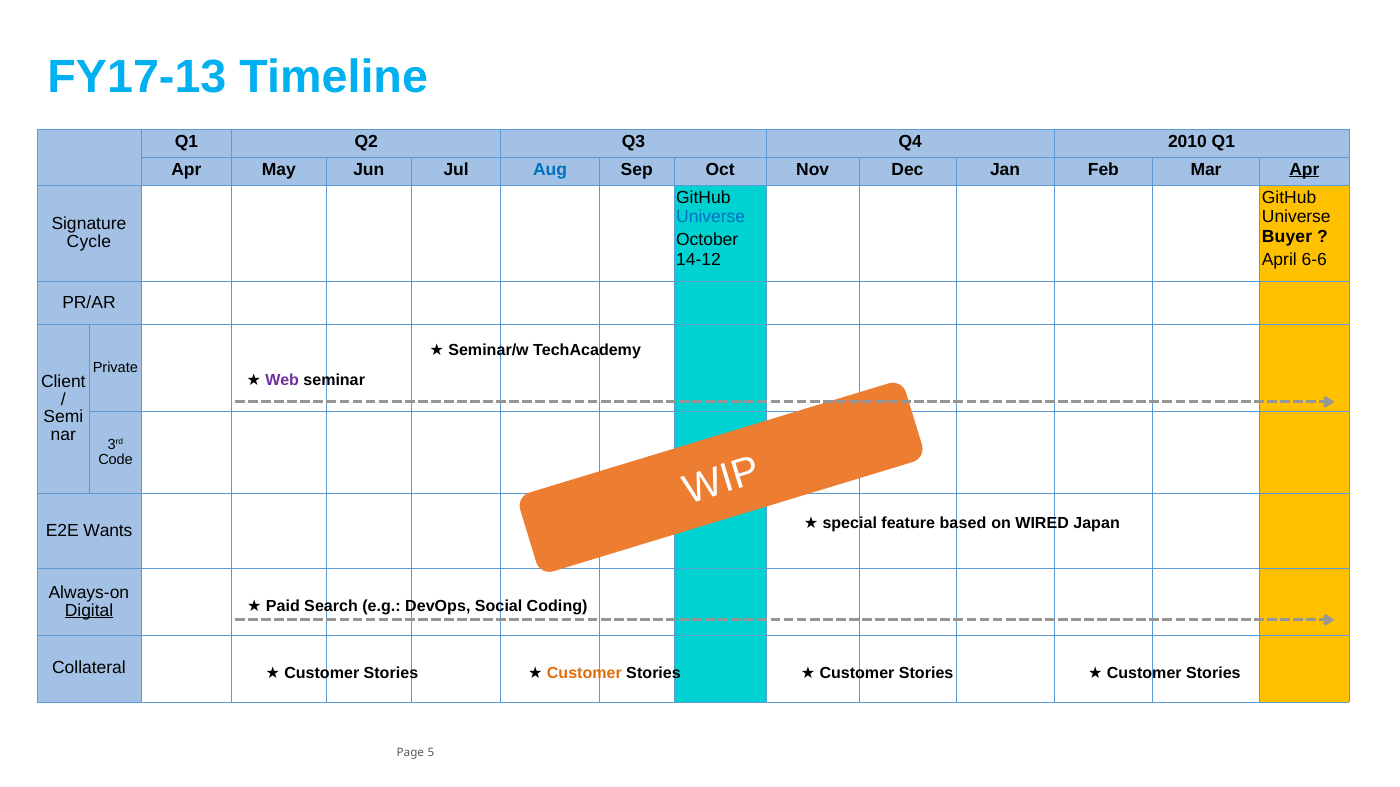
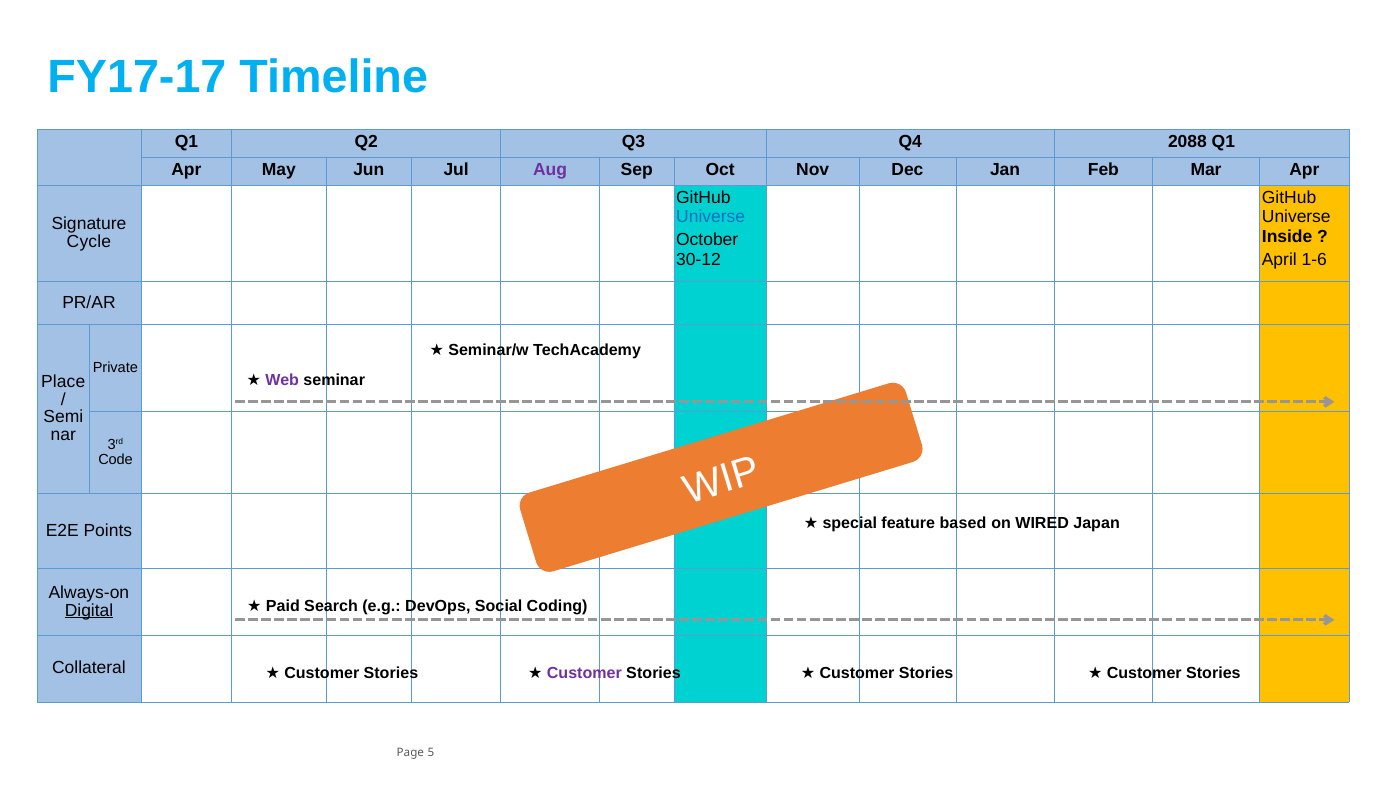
FY17-13: FY17-13 -> FY17-17
2010: 2010 -> 2088
Aug colour: blue -> purple
Apr at (1304, 169) underline: present -> none
Buyer: Buyer -> Inside
14-12: 14-12 -> 30-12
6-6: 6-6 -> 1-6
Client: Client -> Place
Wants: Wants -> Points
Customer at (584, 673) colour: orange -> purple
